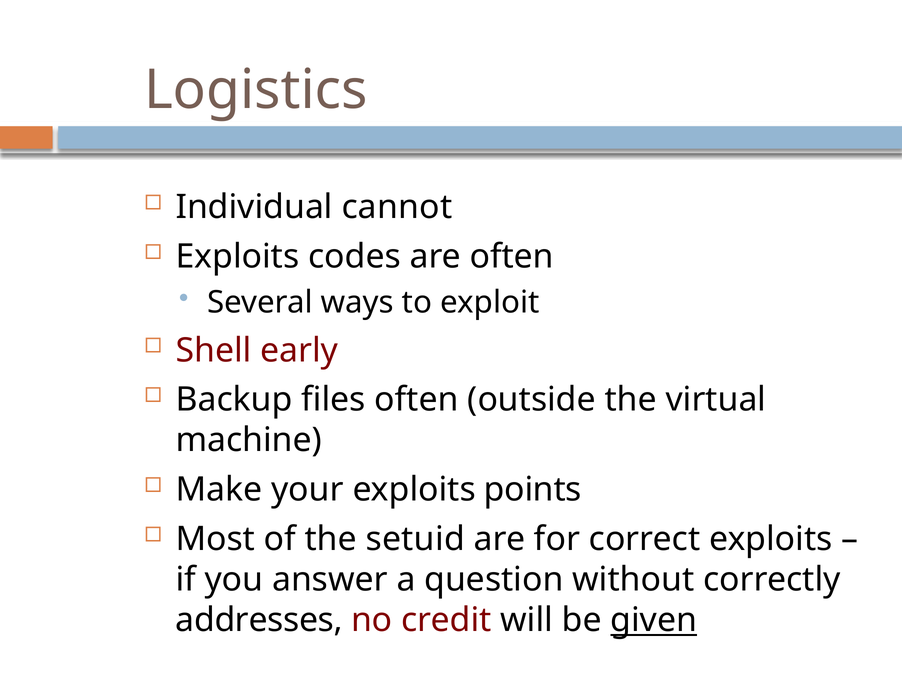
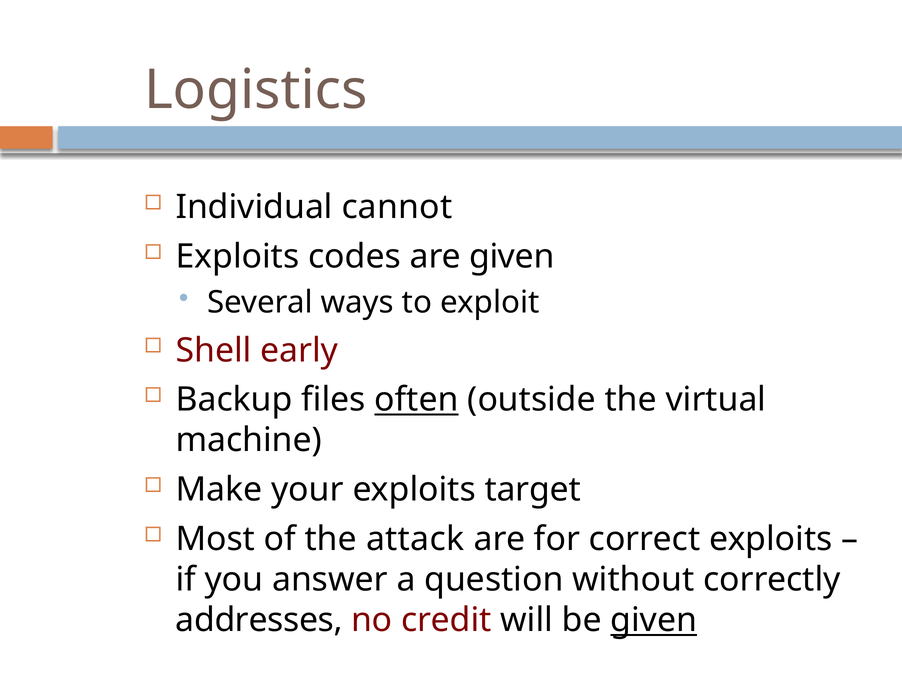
are often: often -> given
often at (416, 400) underline: none -> present
points: points -> target
setuid: setuid -> attack
